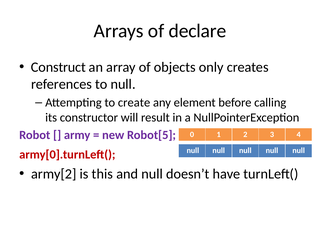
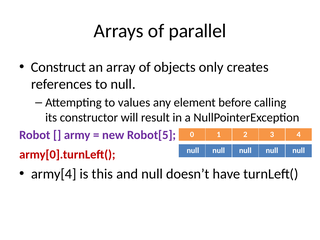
declare: declare -> parallel
create: create -> values
army[2: army[2 -> army[4
